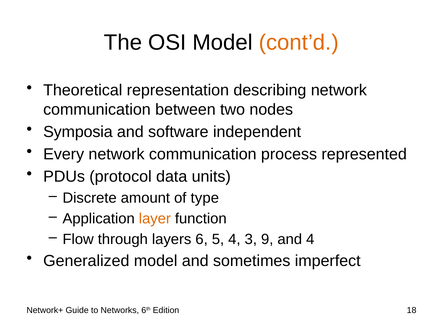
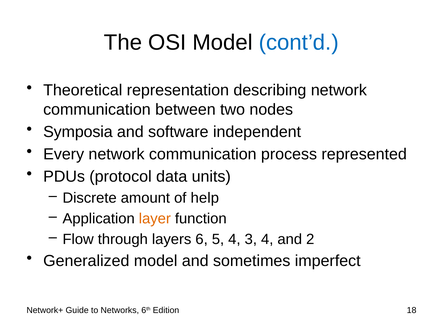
cont’d colour: orange -> blue
type: type -> help
3 9: 9 -> 4
and 4: 4 -> 2
